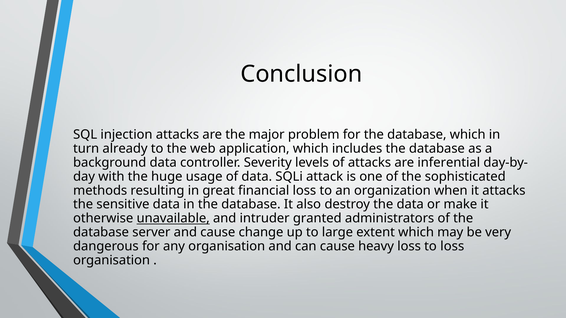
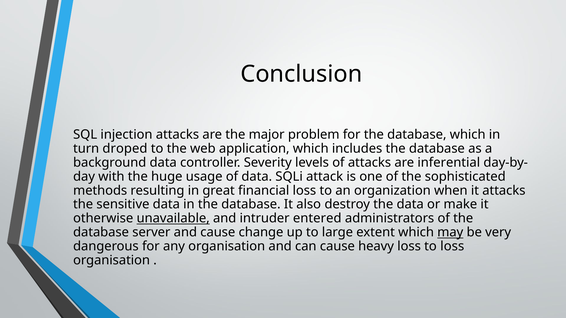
already: already -> droped
granted: granted -> entered
may underline: none -> present
